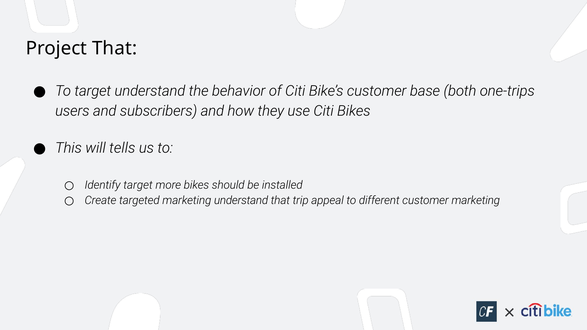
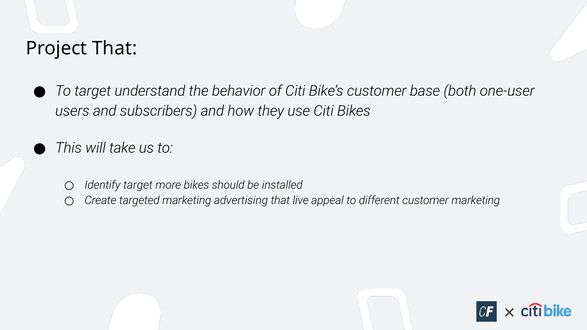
one-trips: one-trips -> one-user
tells: tells -> take
marketing understand: understand -> advertising
trip: trip -> live
